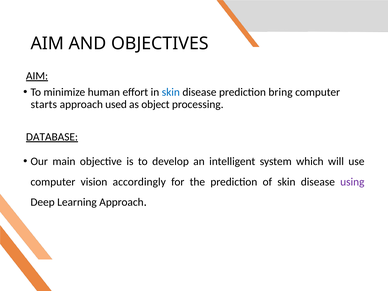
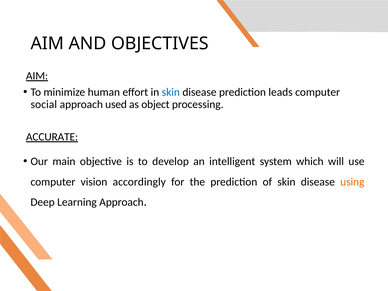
bring: bring -> leads
starts: starts -> social
DATABASE: DATABASE -> ACCURATE
using colour: purple -> orange
